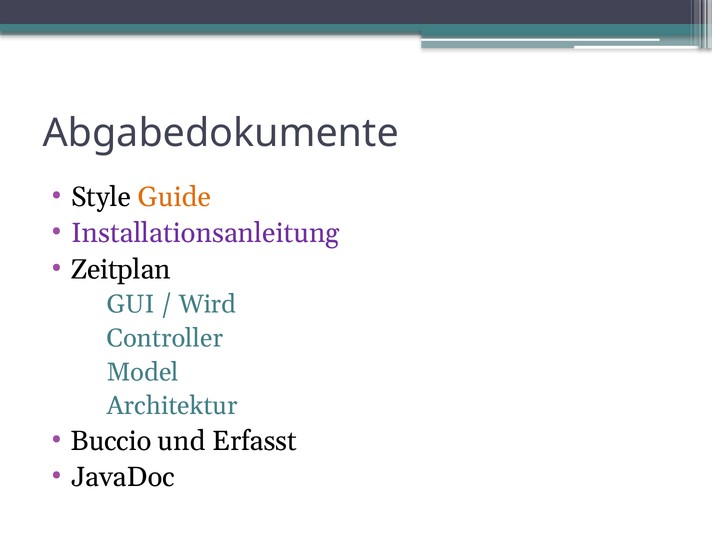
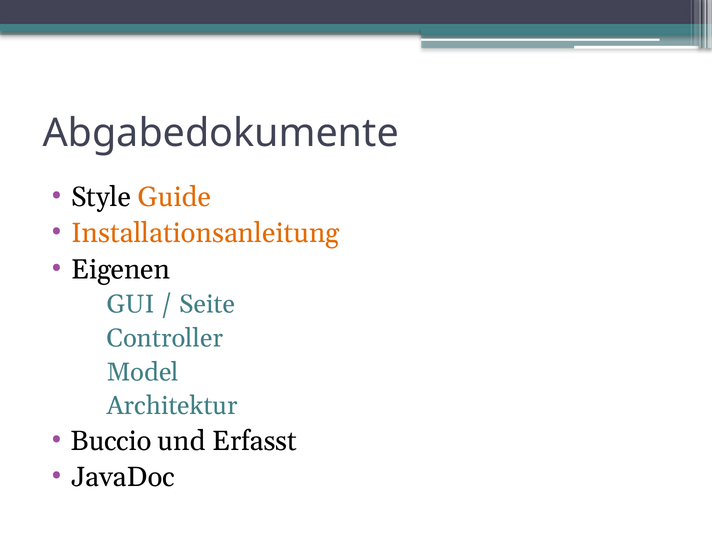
Installationsanleitung colour: purple -> orange
Zeitplan: Zeitplan -> Eigenen
Wird: Wird -> Seite
